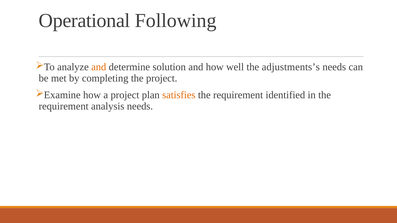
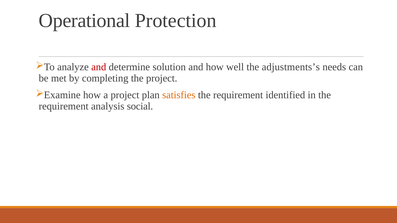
Following: Following -> Protection
and at (99, 67) colour: orange -> red
analysis needs: needs -> social
